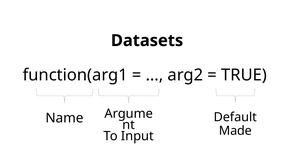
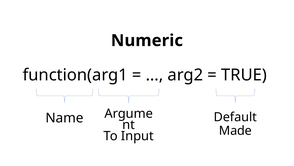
Datasets: Datasets -> Numeric
